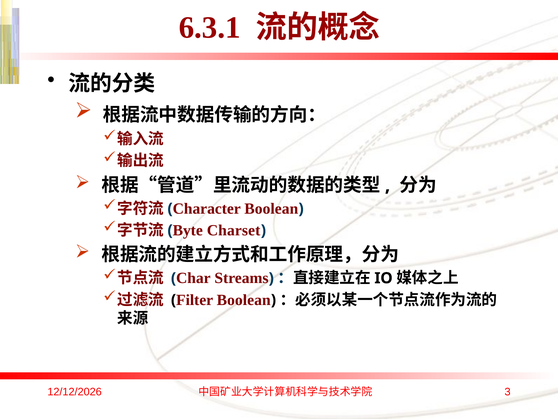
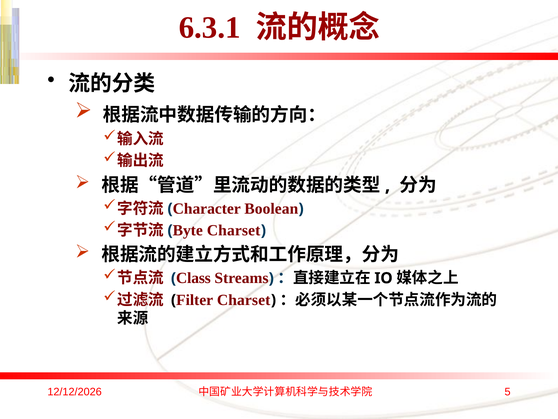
Char: Char -> Class
Filter Boolean: Boolean -> Charset
3: 3 -> 5
